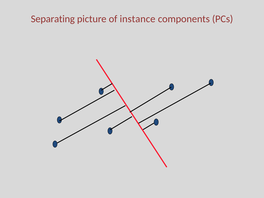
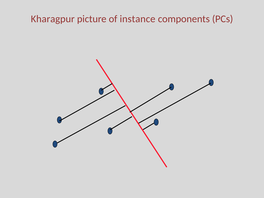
Separating: Separating -> Kharagpur
